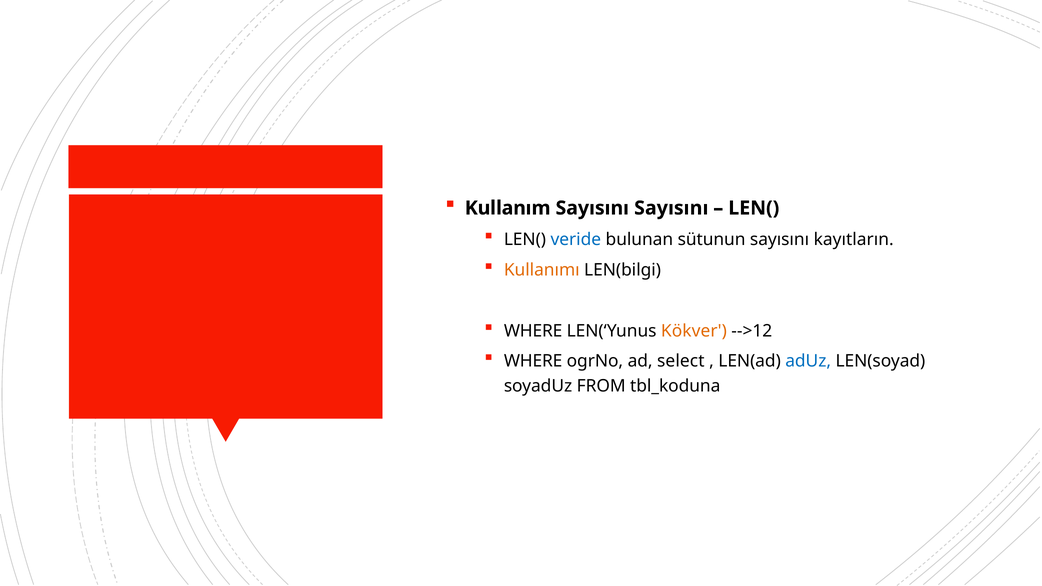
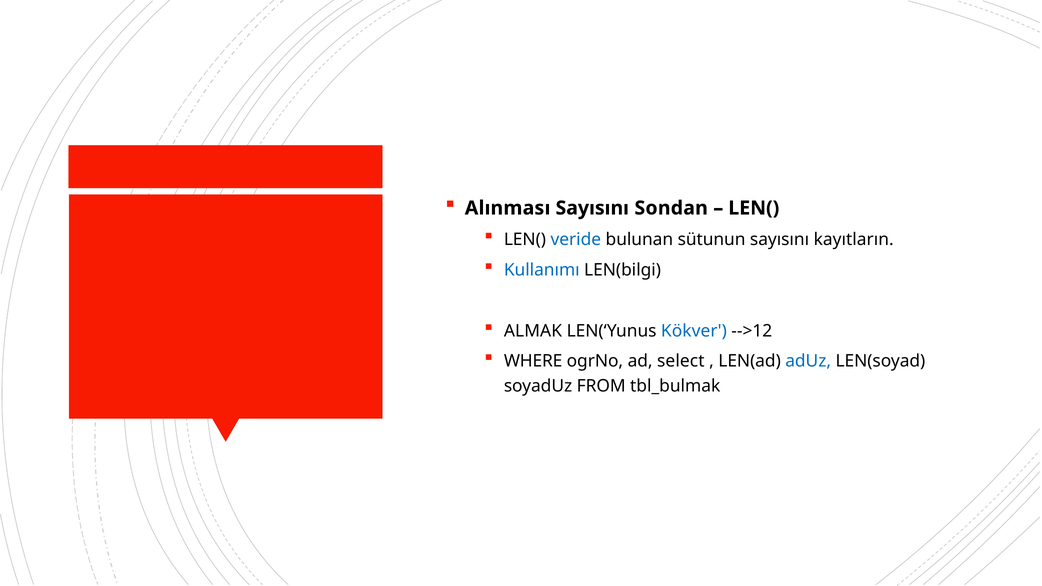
Kullanım: Kullanım -> Alınması
Sayısını Sayısını: Sayısını -> Sondan
Kullanımı colour: orange -> blue
WHERE at (533, 331): WHERE -> ALMAK
Kökver colour: orange -> blue
tbl_koduna: tbl_koduna -> tbl_bulmak
